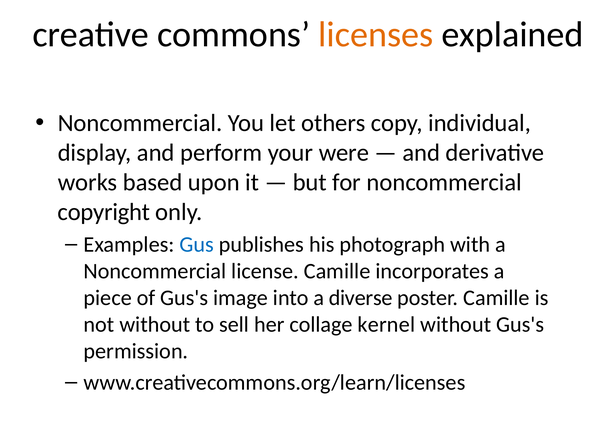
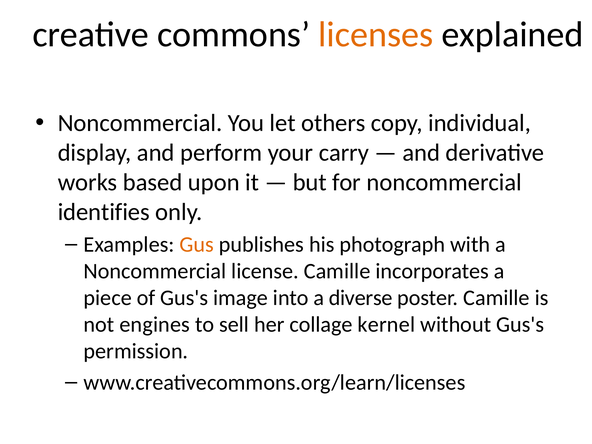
were: were -> carry
copyright: copyright -> identifies
Gus colour: blue -> orange
not without: without -> engines
